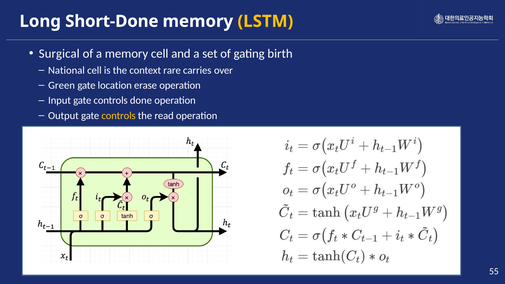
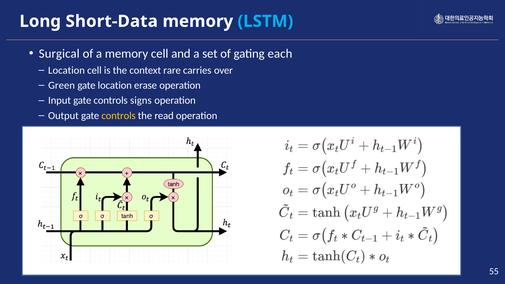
Short-Done: Short-Done -> Short-Data
LSTM colour: yellow -> light blue
birth: birth -> each
National at (66, 70): National -> Location
done: done -> signs
